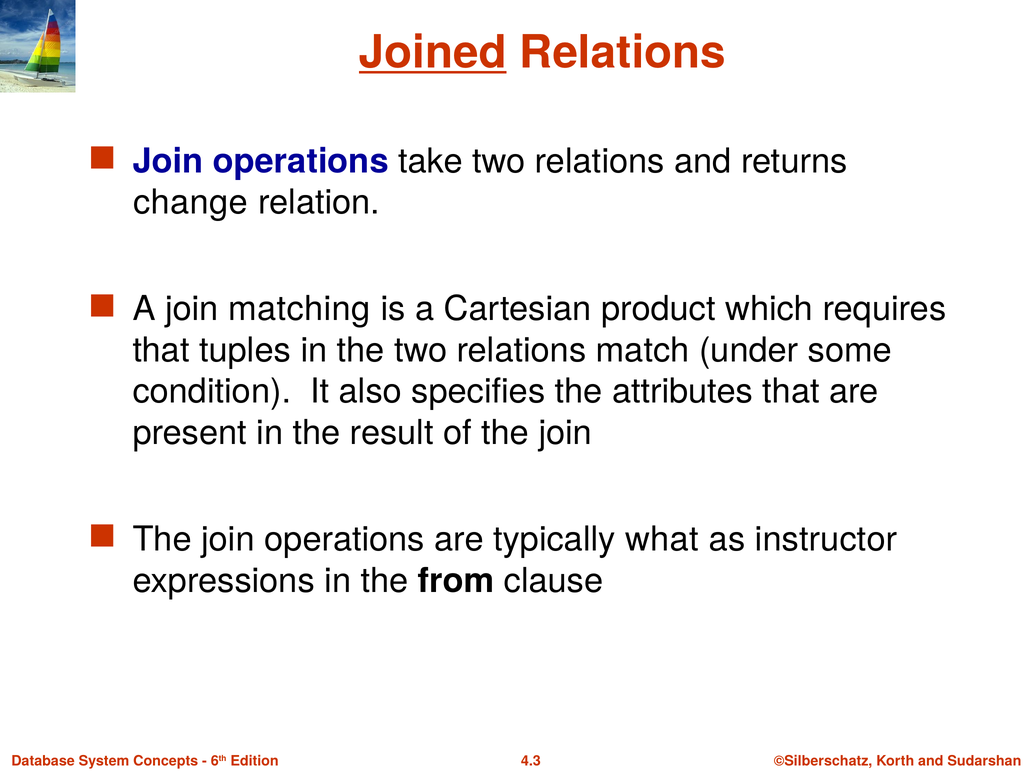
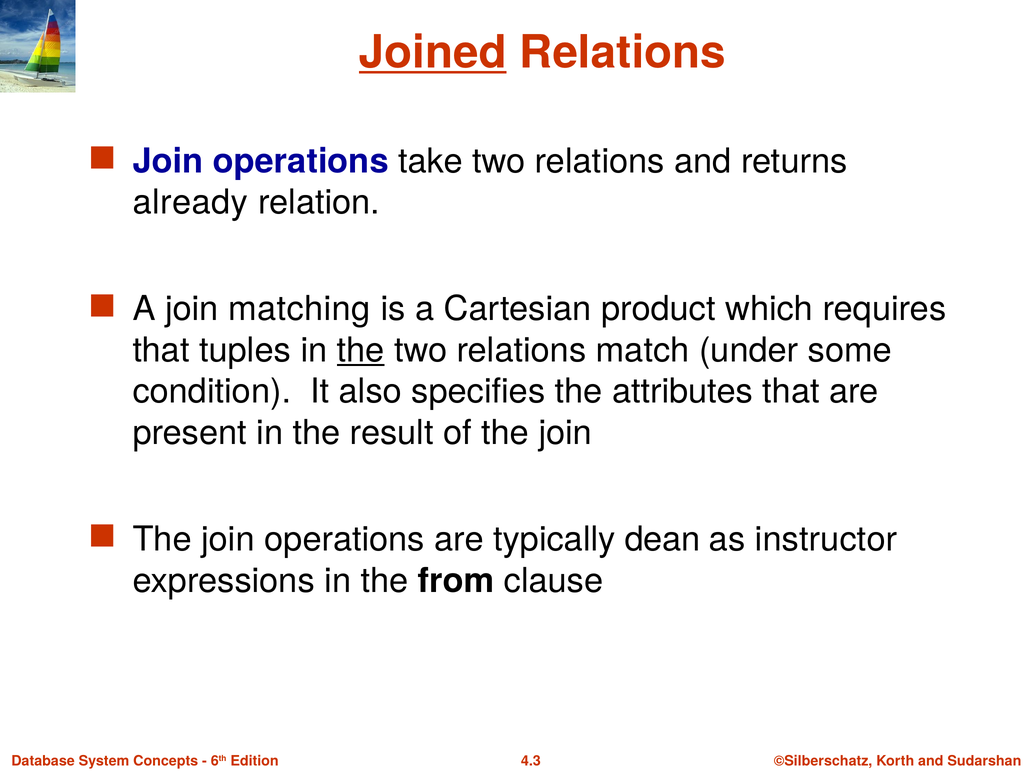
change: change -> already
the at (361, 350) underline: none -> present
what: what -> dean
